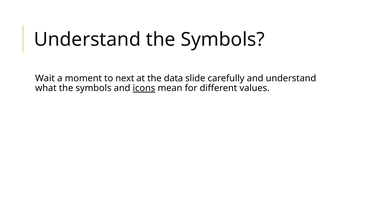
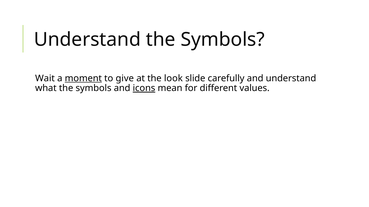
moment underline: none -> present
next: next -> give
data: data -> look
